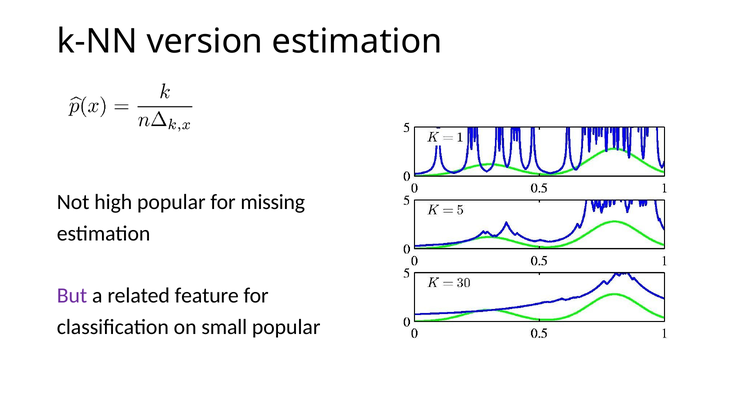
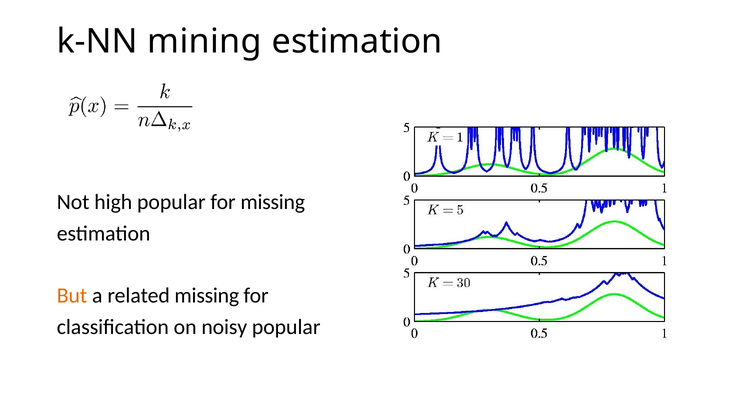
version: version -> mining
But colour: purple -> orange
related feature: feature -> missing
small: small -> noisy
